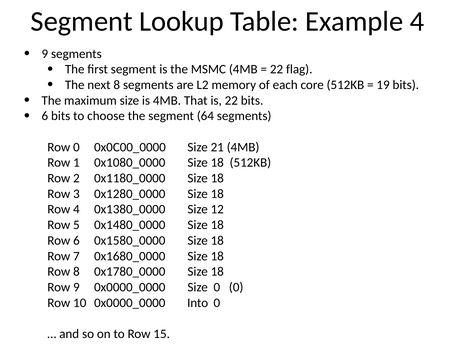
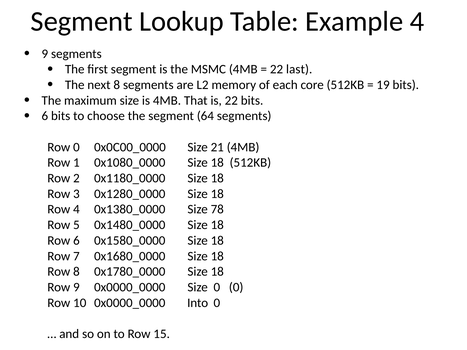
flag: flag -> last
12: 12 -> 78
